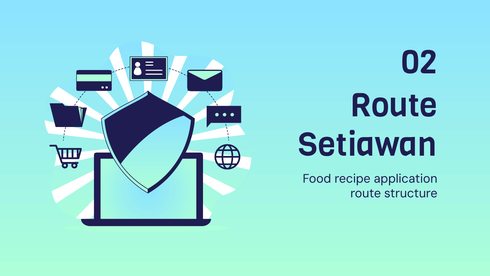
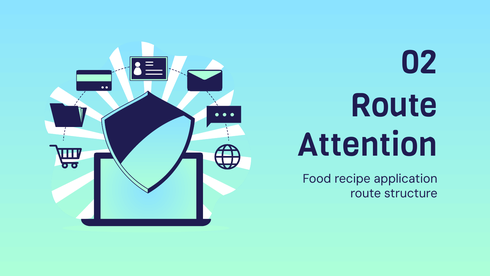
Setiawan: Setiawan -> Attention
